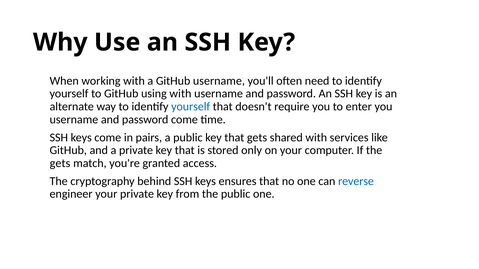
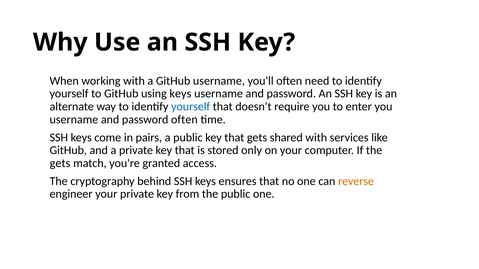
using with: with -> keys
password come: come -> often
reverse colour: blue -> orange
